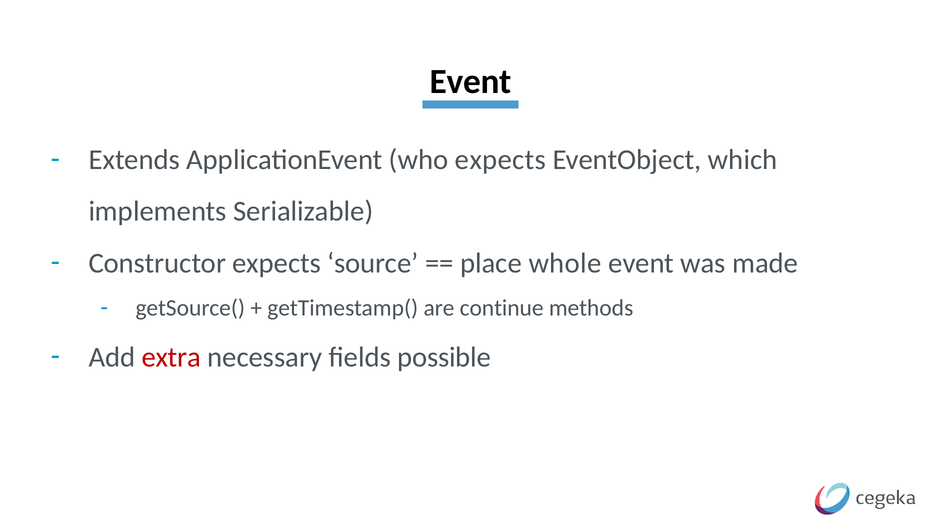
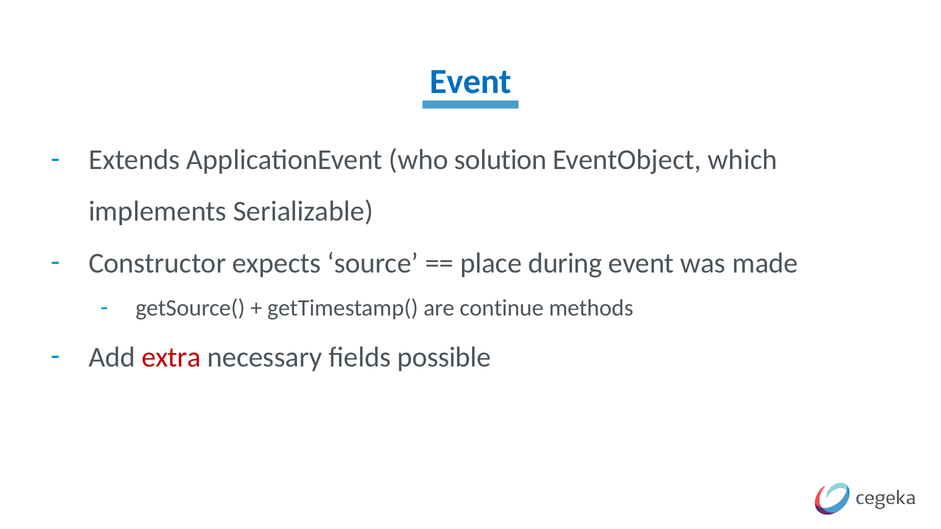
Event at (471, 82) colour: black -> blue
who expects: expects -> solution
whole: whole -> during
